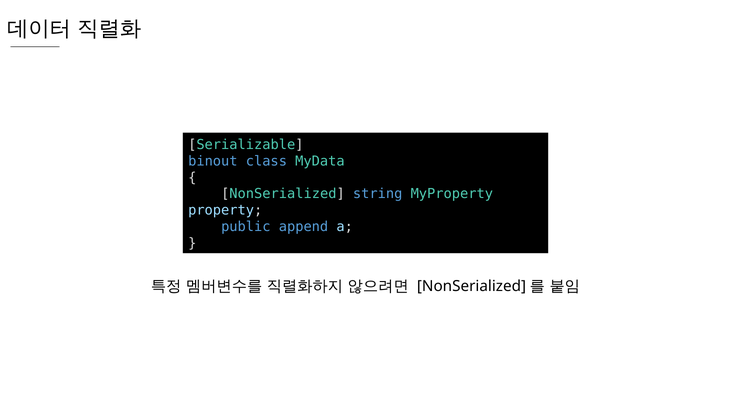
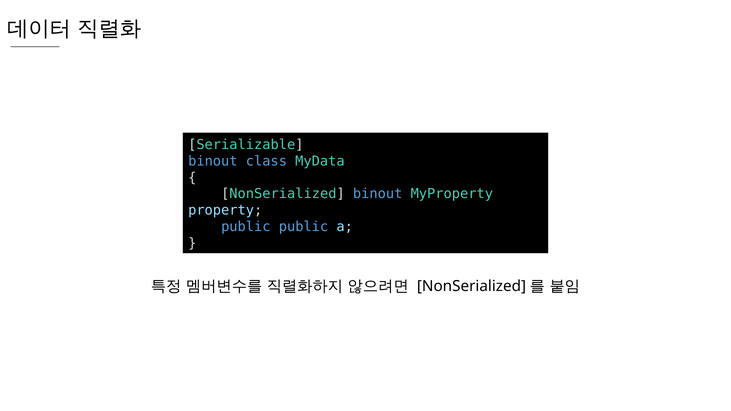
NonSerialized string: string -> binout
public append: append -> public
